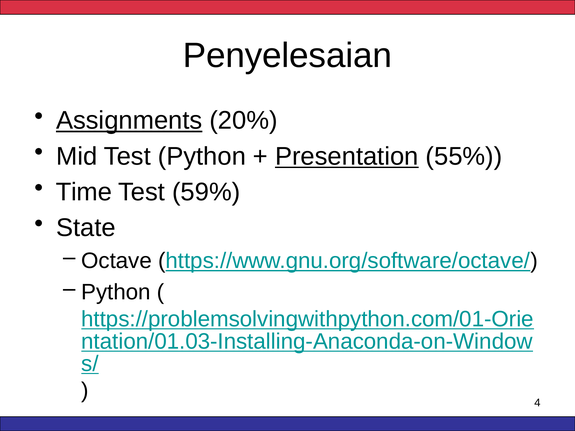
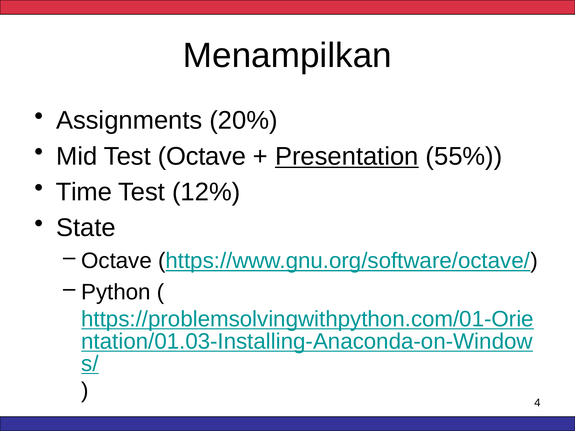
Penyelesaian: Penyelesaian -> Menampilkan
Assignments underline: present -> none
Test Python: Python -> Octave
59%: 59% -> 12%
